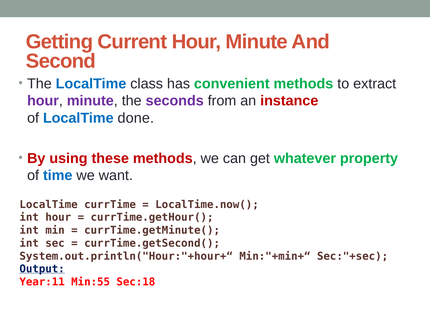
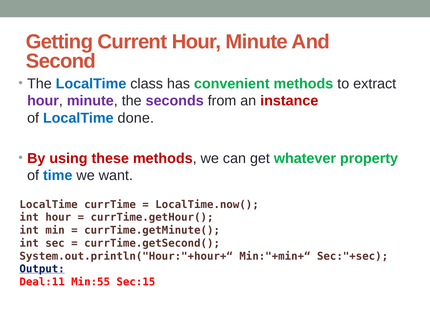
Year:11: Year:11 -> Deal:11
Sec:18: Sec:18 -> Sec:15
